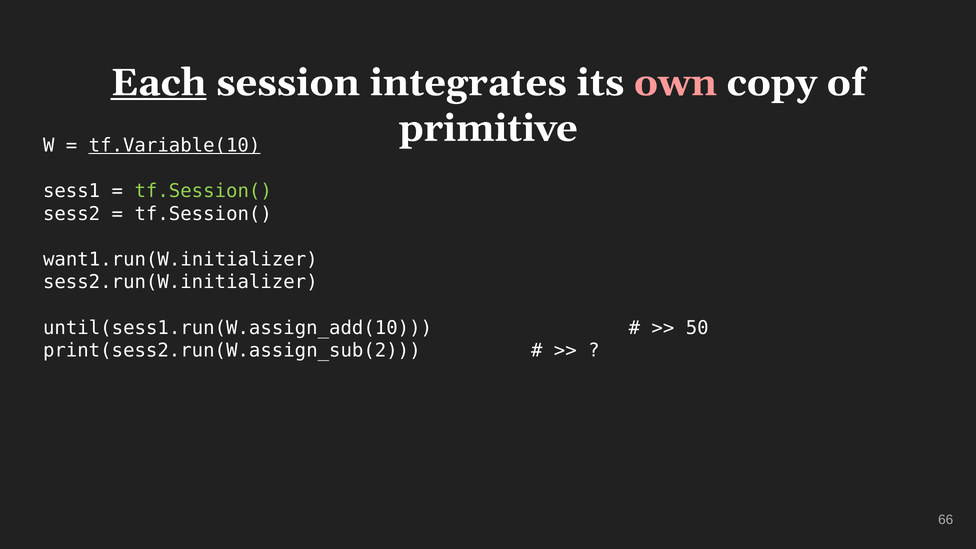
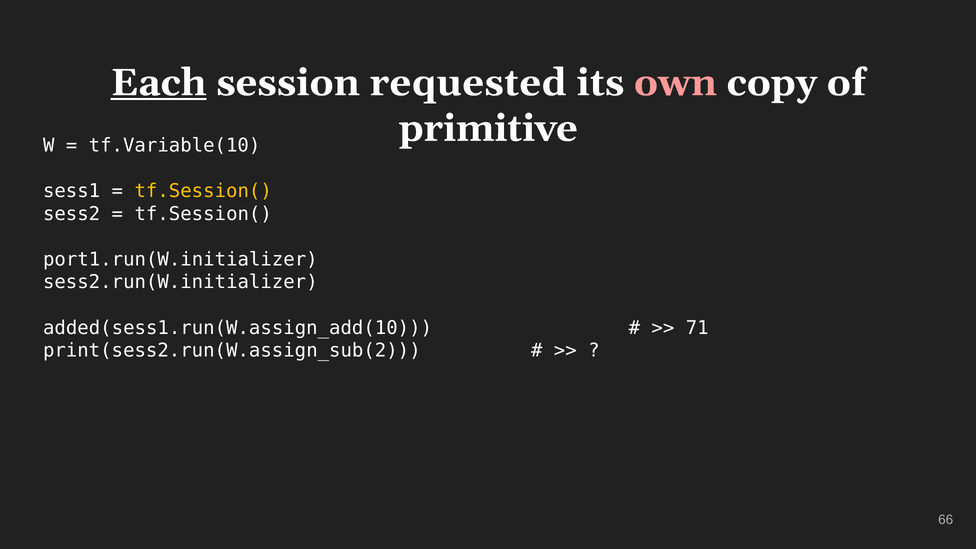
integrates: integrates -> requested
tf.Variable(10 underline: present -> none
tf.Session( at (203, 191) colour: light green -> yellow
want1.run(W.initializer: want1.run(W.initializer -> port1.run(W.initializer
until(sess1.run(W.assign_add(10: until(sess1.run(W.assign_add(10 -> added(sess1.run(W.assign_add(10
50: 50 -> 71
